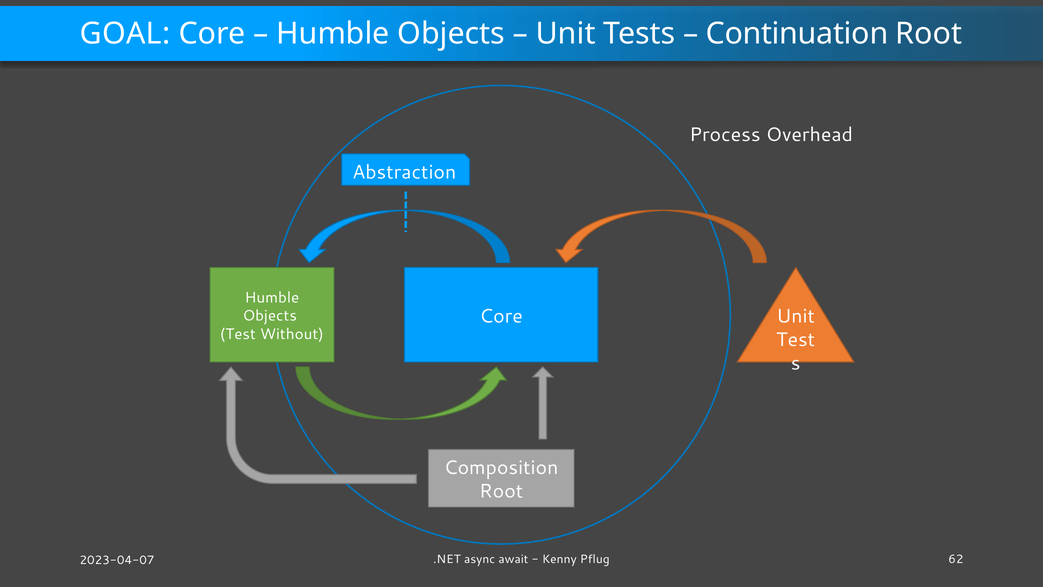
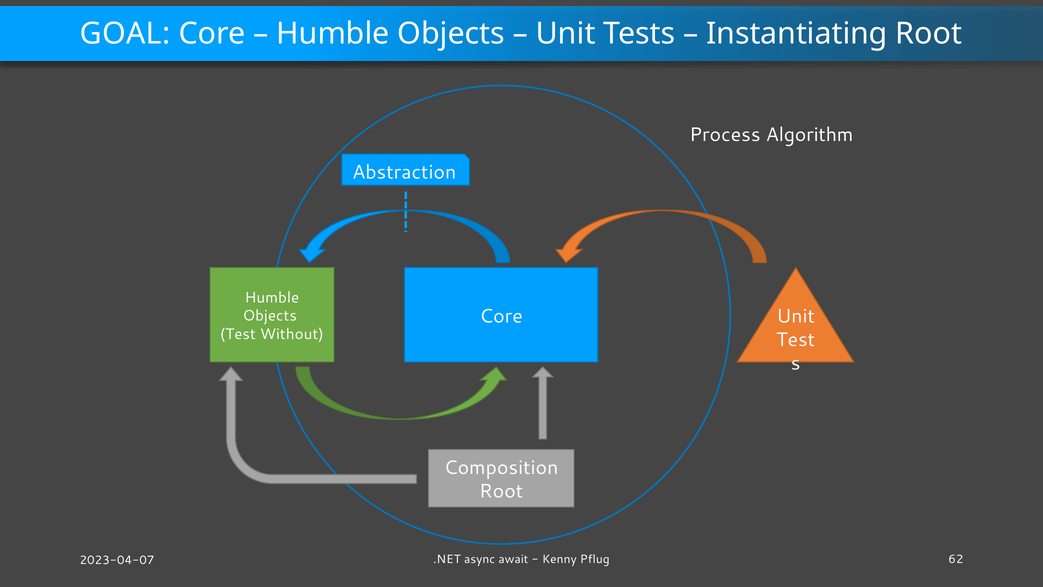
Continuation: Continuation -> Instantiating
Overhead: Overhead -> Algorithm
